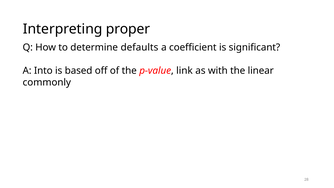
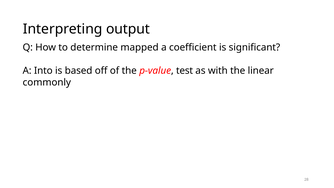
proper: proper -> output
defaults: defaults -> mapped
link: link -> test
